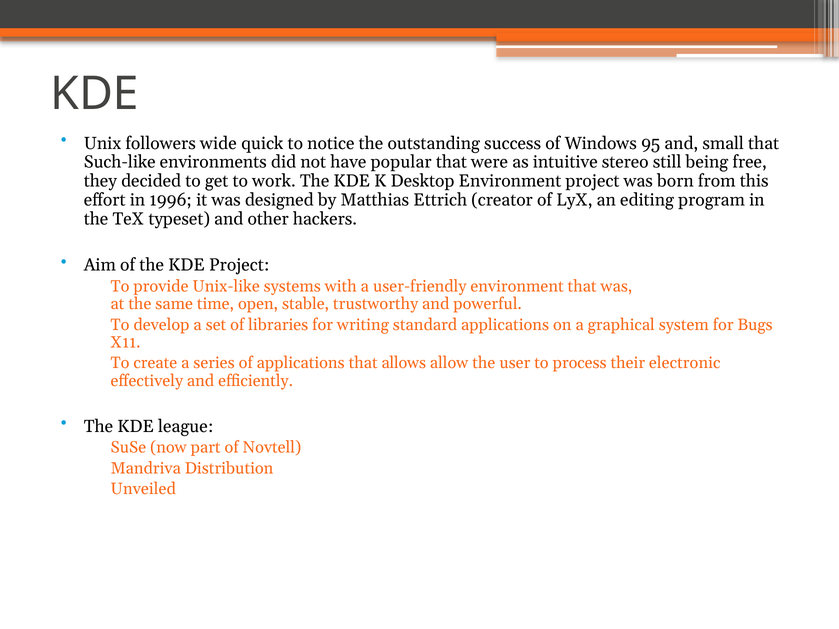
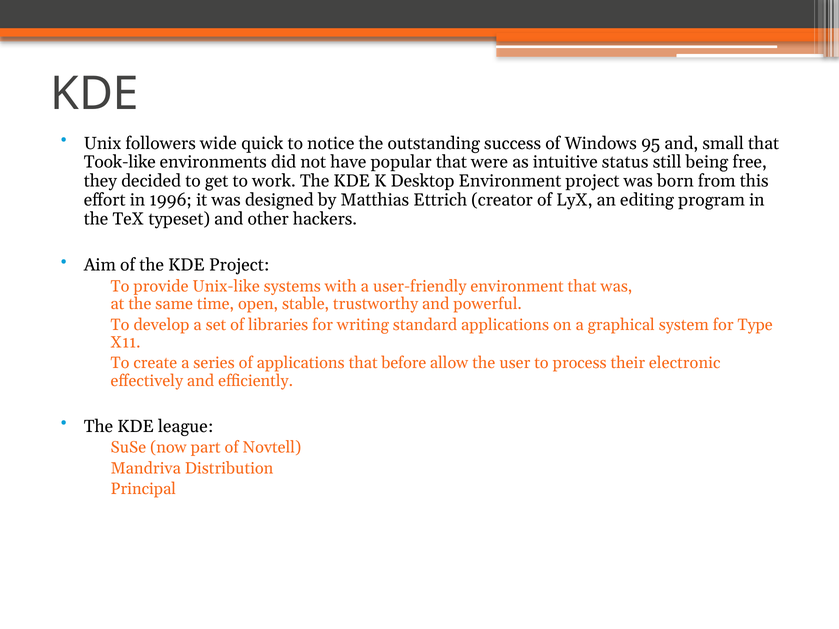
Such-like: Such-like -> Took-like
stereo: stereo -> status
Bugs: Bugs -> Type
allows: allows -> before
Unveiled: Unveiled -> Principal
